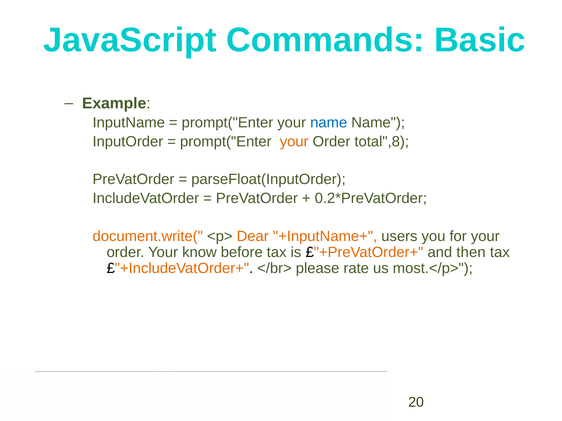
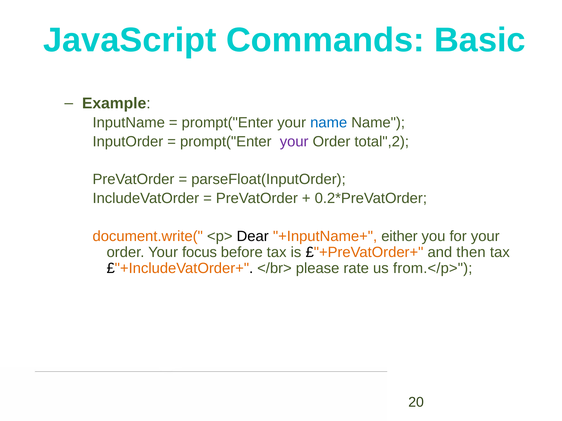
your at (294, 142) colour: orange -> purple
total",8: total",8 -> total",2
Dear colour: orange -> black
users: users -> either
know: know -> focus
most.</p>: most.</p> -> from.</p>
